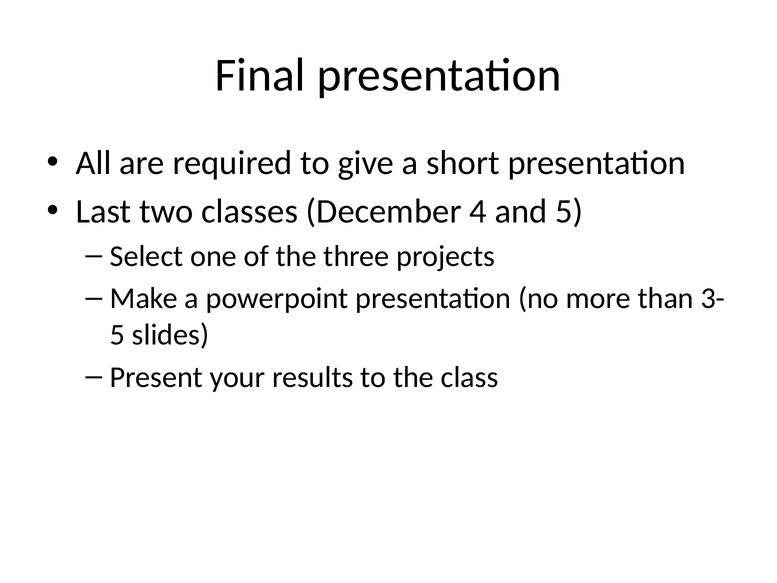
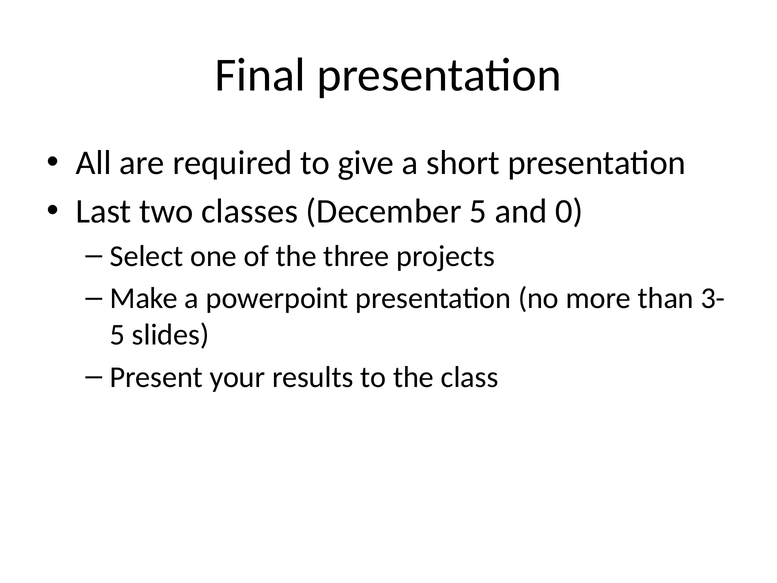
December 4: 4 -> 5
and 5: 5 -> 0
